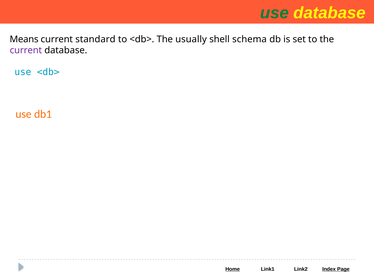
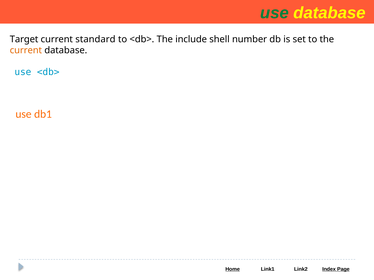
Means: Means -> Target
usually: usually -> include
schema: schema -> number
current at (26, 50) colour: purple -> orange
